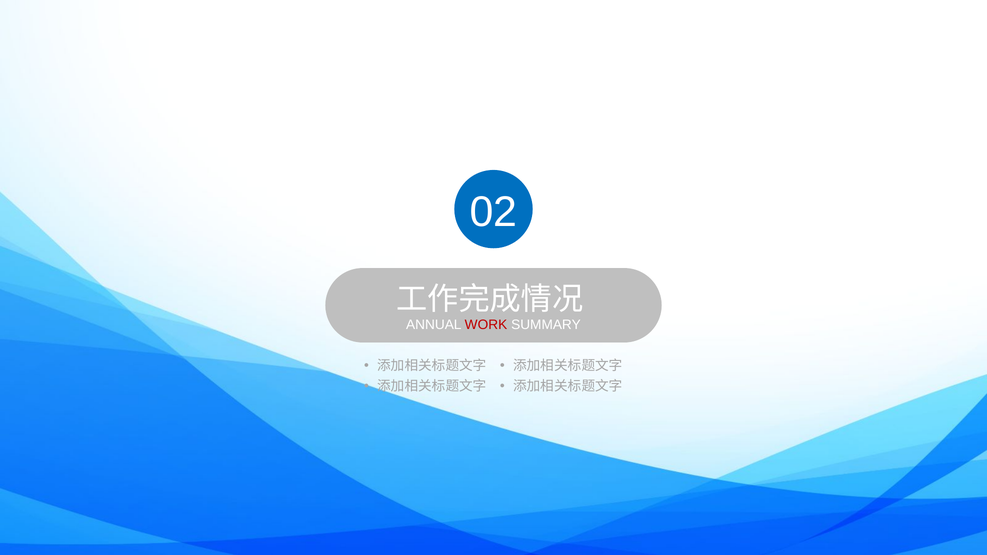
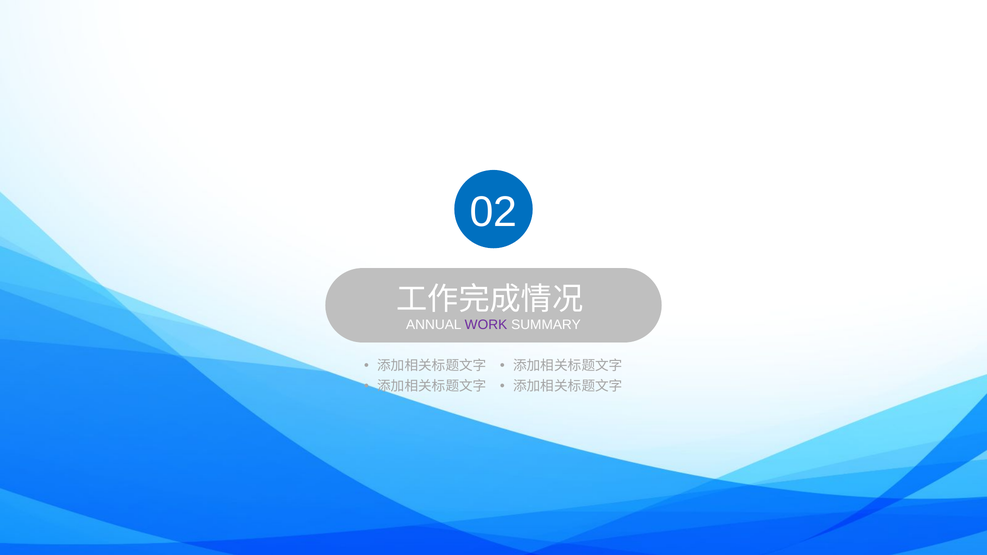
WORK colour: red -> purple
